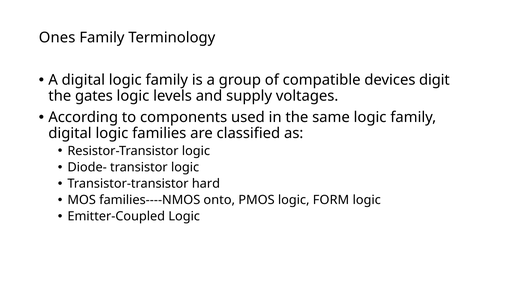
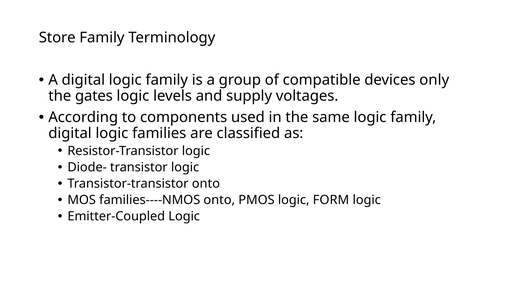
Ones: Ones -> Store
digit: digit -> only
Transistor-transistor hard: hard -> onto
